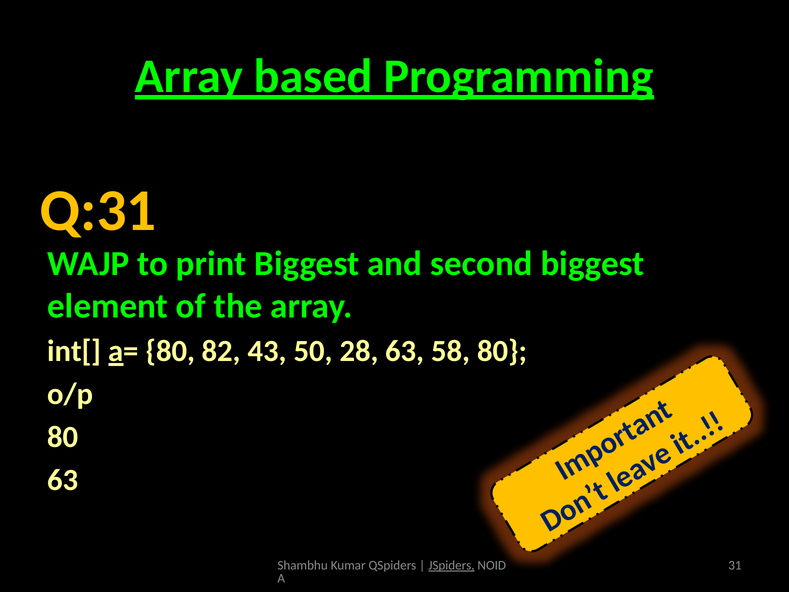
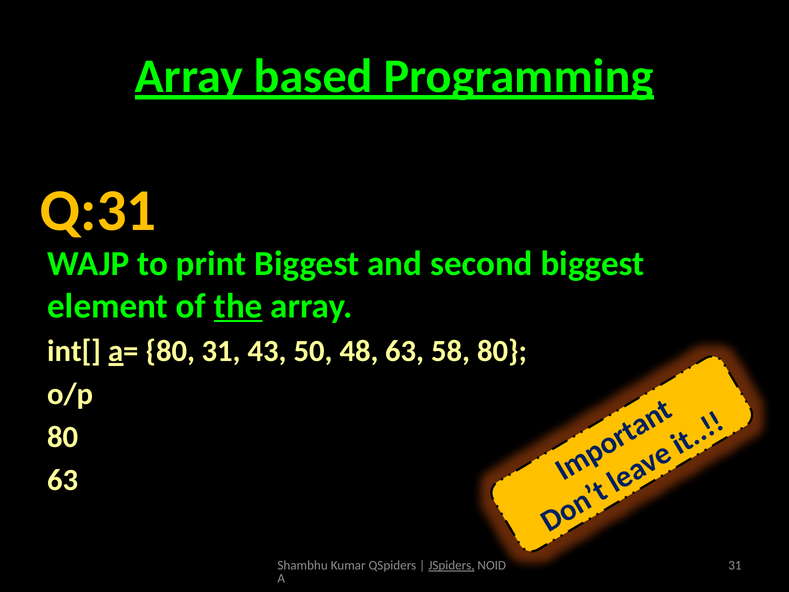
the underline: none -> present
80 82: 82 -> 31
28: 28 -> 48
